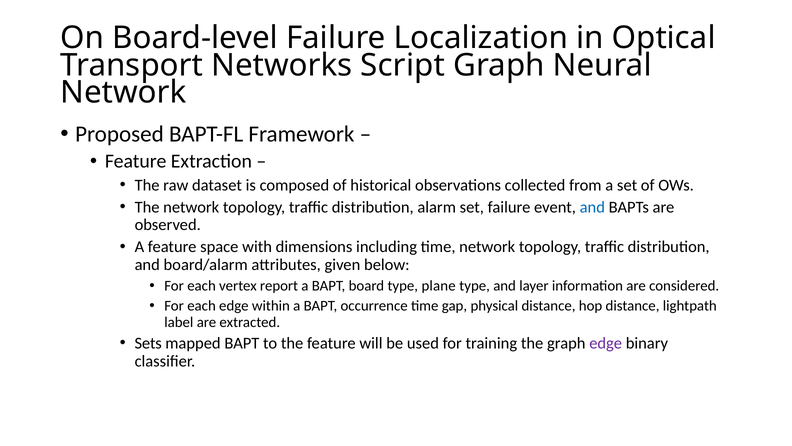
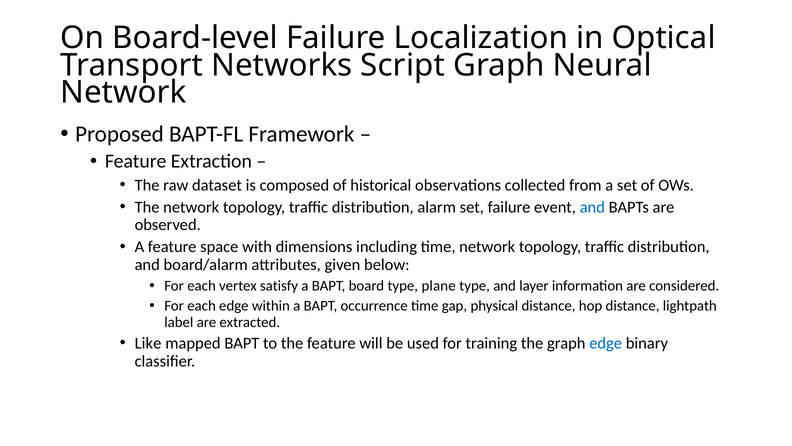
report: report -> satisfy
Sets: Sets -> Like
edge at (606, 343) colour: purple -> blue
